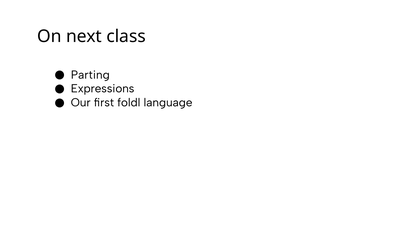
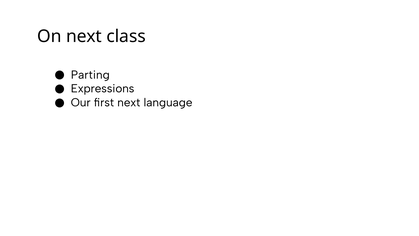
first foldl: foldl -> next
